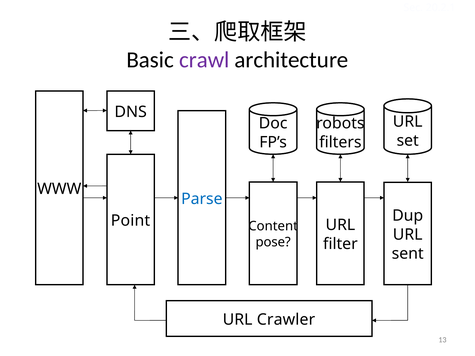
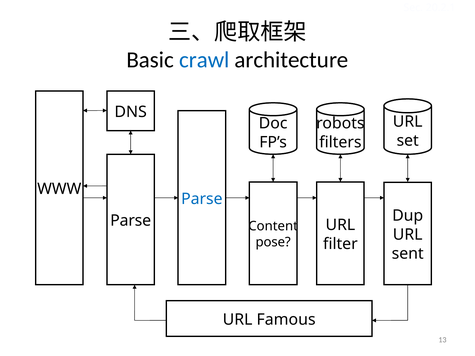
crawl colour: purple -> blue
Point at (130, 221): Point -> Parse
Crawler: Crawler -> Famous
